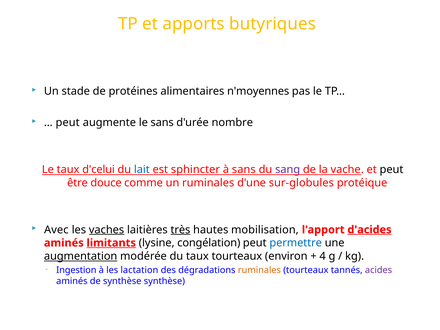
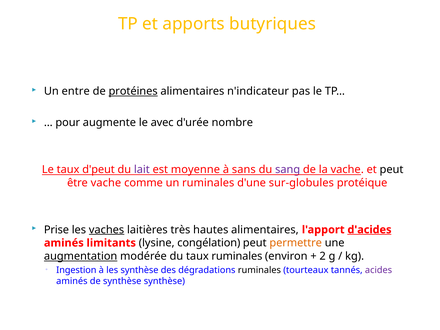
stade: stade -> entre
protéines underline: none -> present
n'moyennes: n'moyennes -> n'indicateur
peut at (68, 123): peut -> pour
le sans: sans -> avec
d'celui: d'celui -> d'peut
lait colour: blue -> purple
sphincter: sphincter -> moyenne
être douce: douce -> vache
Avec: Avec -> Prise
très underline: present -> none
hautes mobilisation: mobilisation -> alimentaires
limitants underline: present -> none
permettre colour: blue -> orange
taux tourteaux: tourteaux -> ruminales
4: 4 -> 2
les lactation: lactation -> synthèse
ruminales at (259, 270) colour: orange -> black
